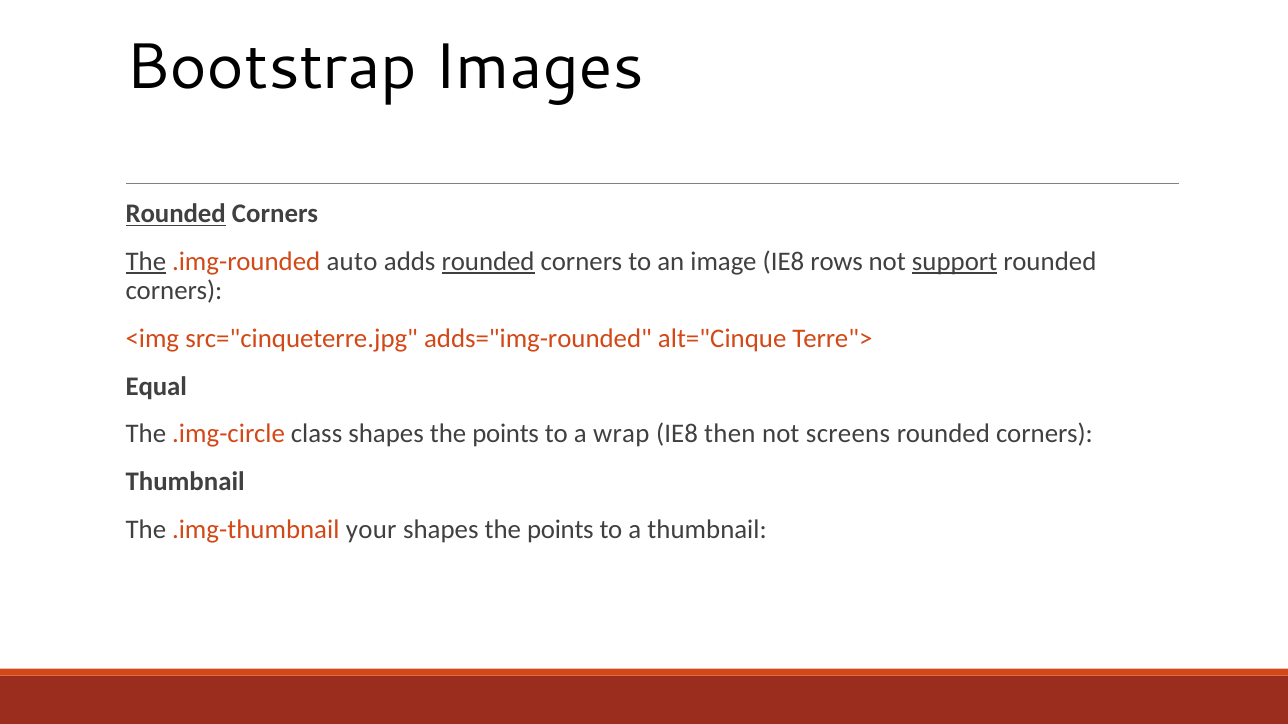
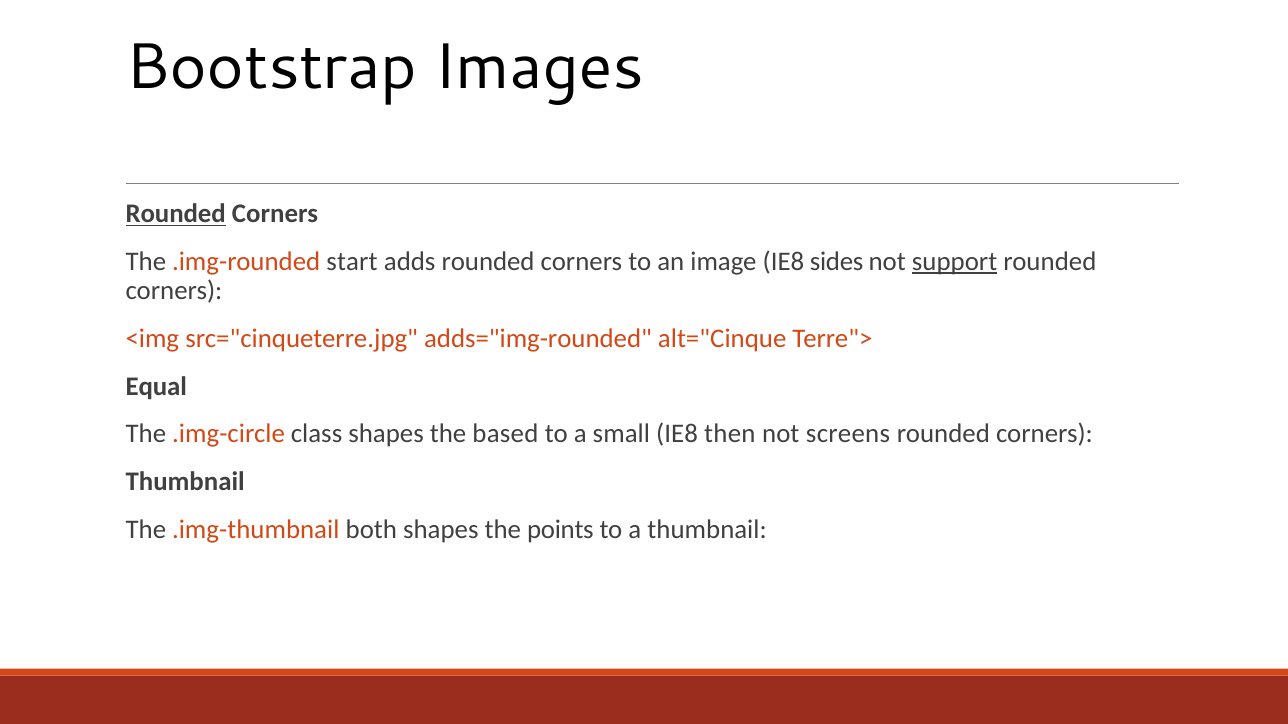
The at (146, 262) underline: present -> none
auto: auto -> start
rounded at (488, 262) underline: present -> none
rows: rows -> sides
class shapes the points: points -> based
wrap: wrap -> small
your: your -> both
